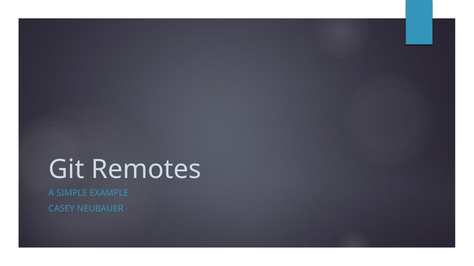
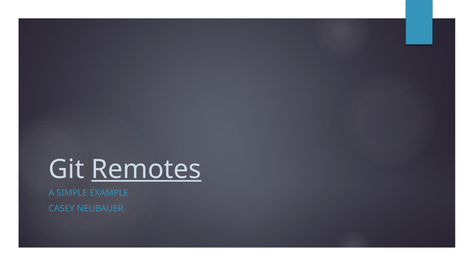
Remotes underline: none -> present
